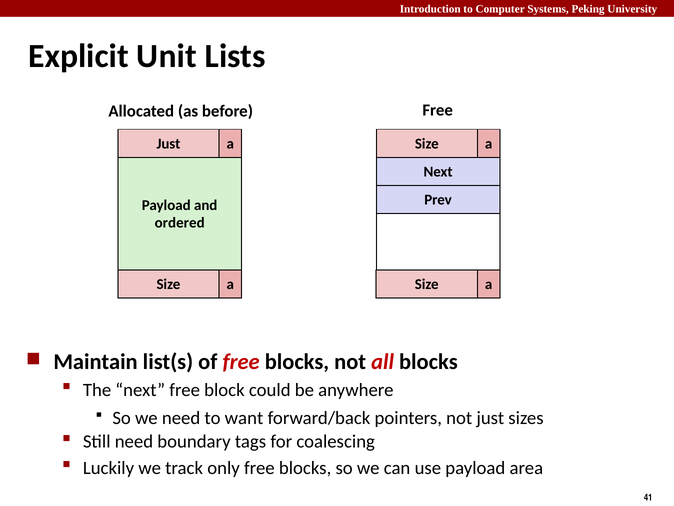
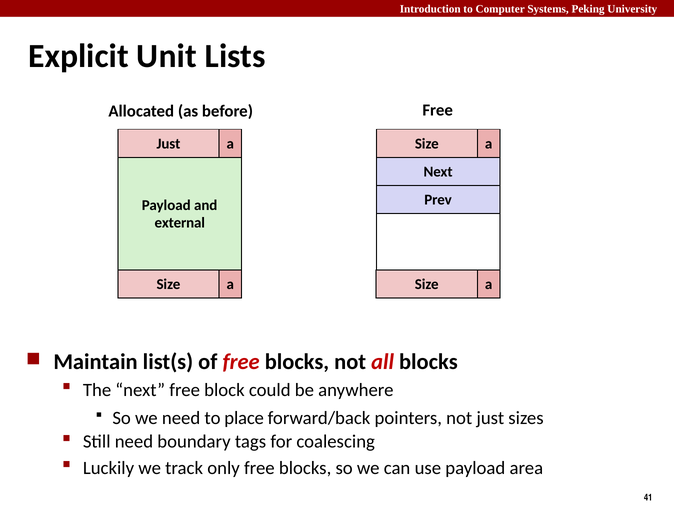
ordered: ordered -> external
want: want -> place
